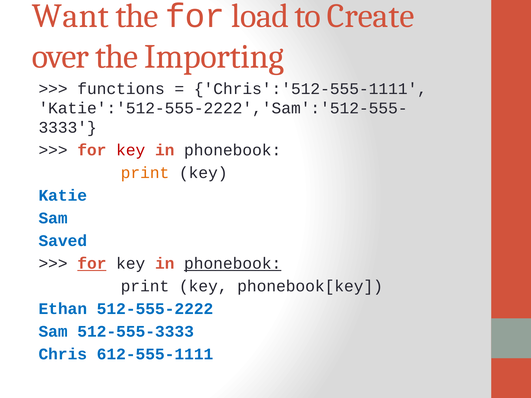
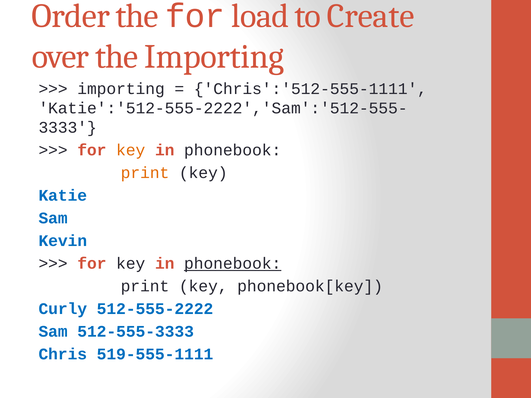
Want: Want -> Order
functions at (121, 89): functions -> importing
key at (131, 150) colour: red -> orange
Saved: Saved -> Kevin
for at (92, 264) underline: present -> none
Ethan: Ethan -> Curly
612-555-1111: 612-555-1111 -> 519-555-1111
